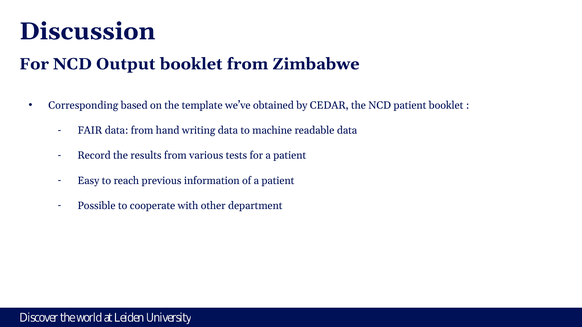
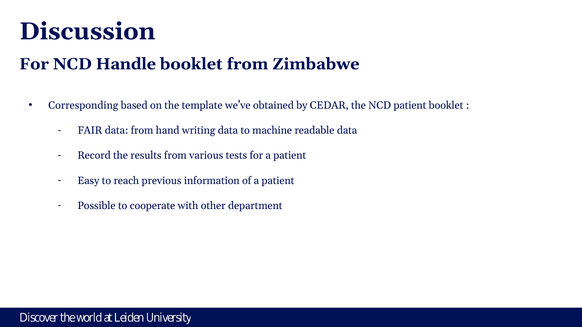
Output: Output -> Handle
